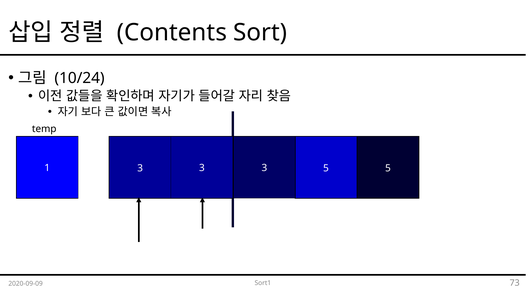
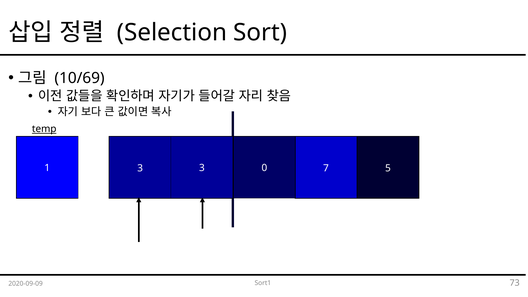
Contents: Contents -> Selection
10/24: 10/24 -> 10/69
temp underline: none -> present
1 3: 3 -> 0
3 5: 5 -> 7
